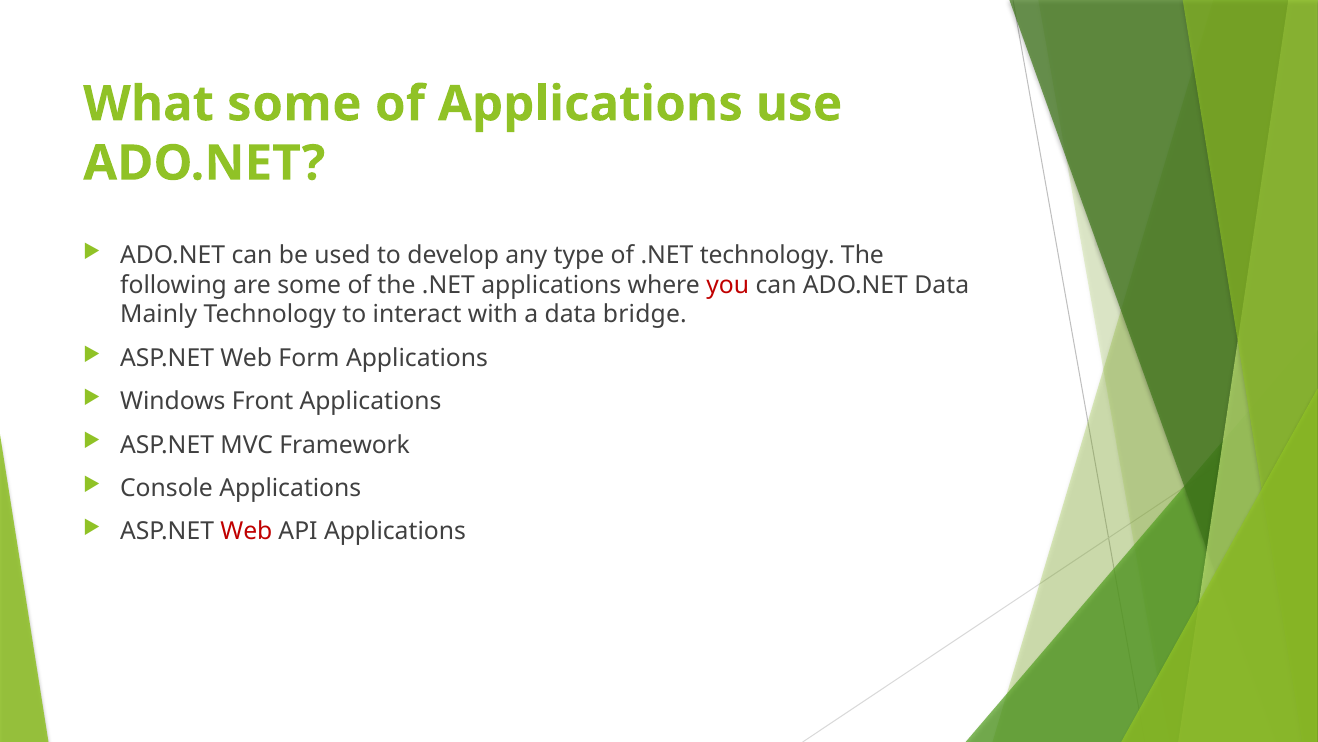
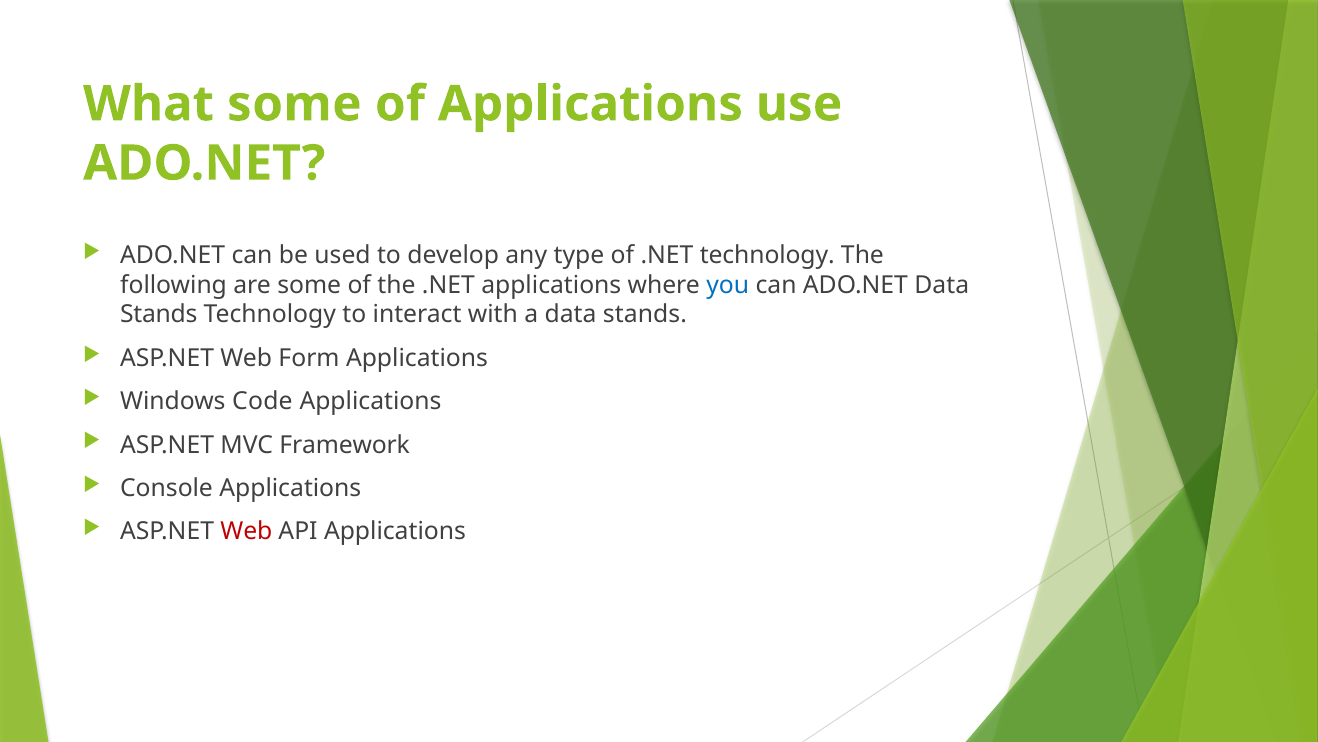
you colour: red -> blue
Mainly at (159, 314): Mainly -> Stands
a data bridge: bridge -> stands
Front: Front -> Code
